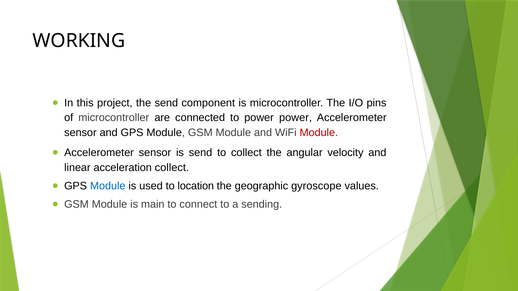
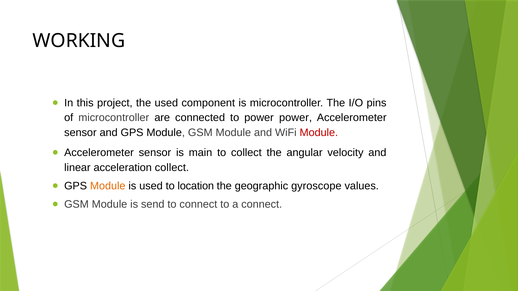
the send: send -> used
is send: send -> main
Module at (108, 186) colour: blue -> orange
main: main -> send
a sending: sending -> connect
